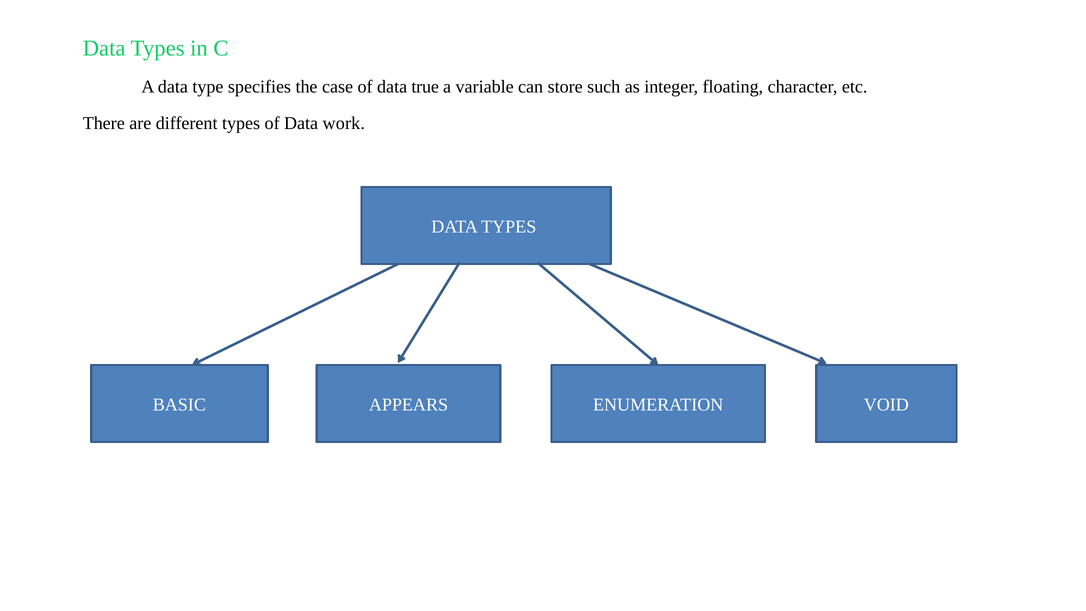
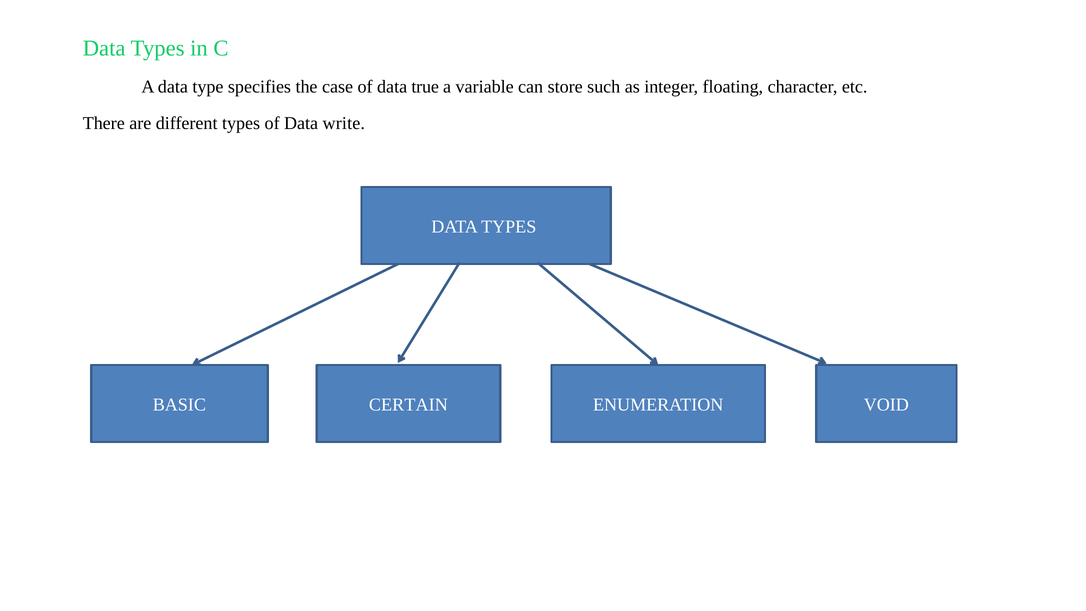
work: work -> write
APPEARS: APPEARS -> CERTAIN
